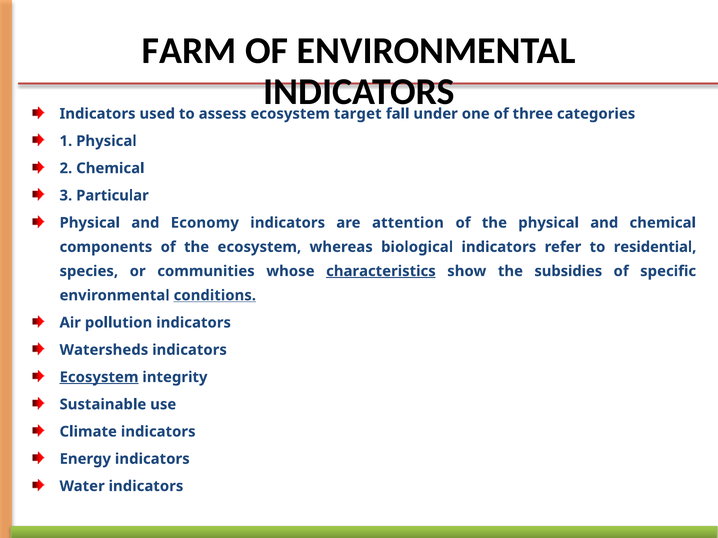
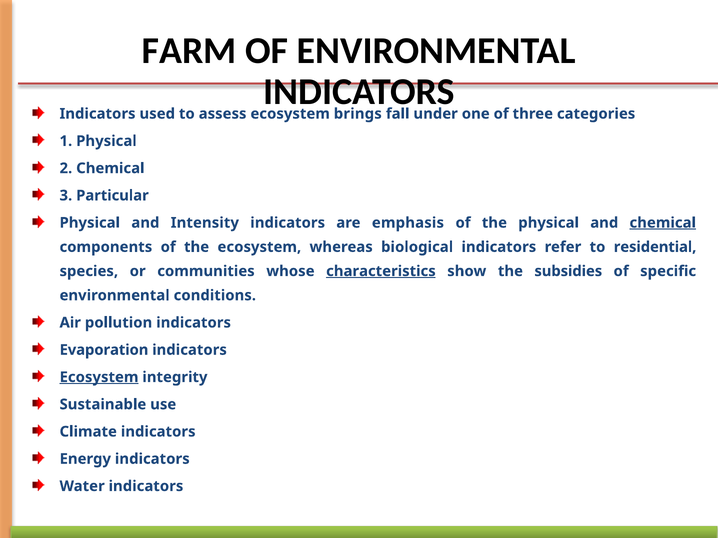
target: target -> brings
Economy: Economy -> Intensity
attention: attention -> emphasis
chemical at (663, 223) underline: none -> present
conditions underline: present -> none
Watersheds: Watersheds -> Evaporation
